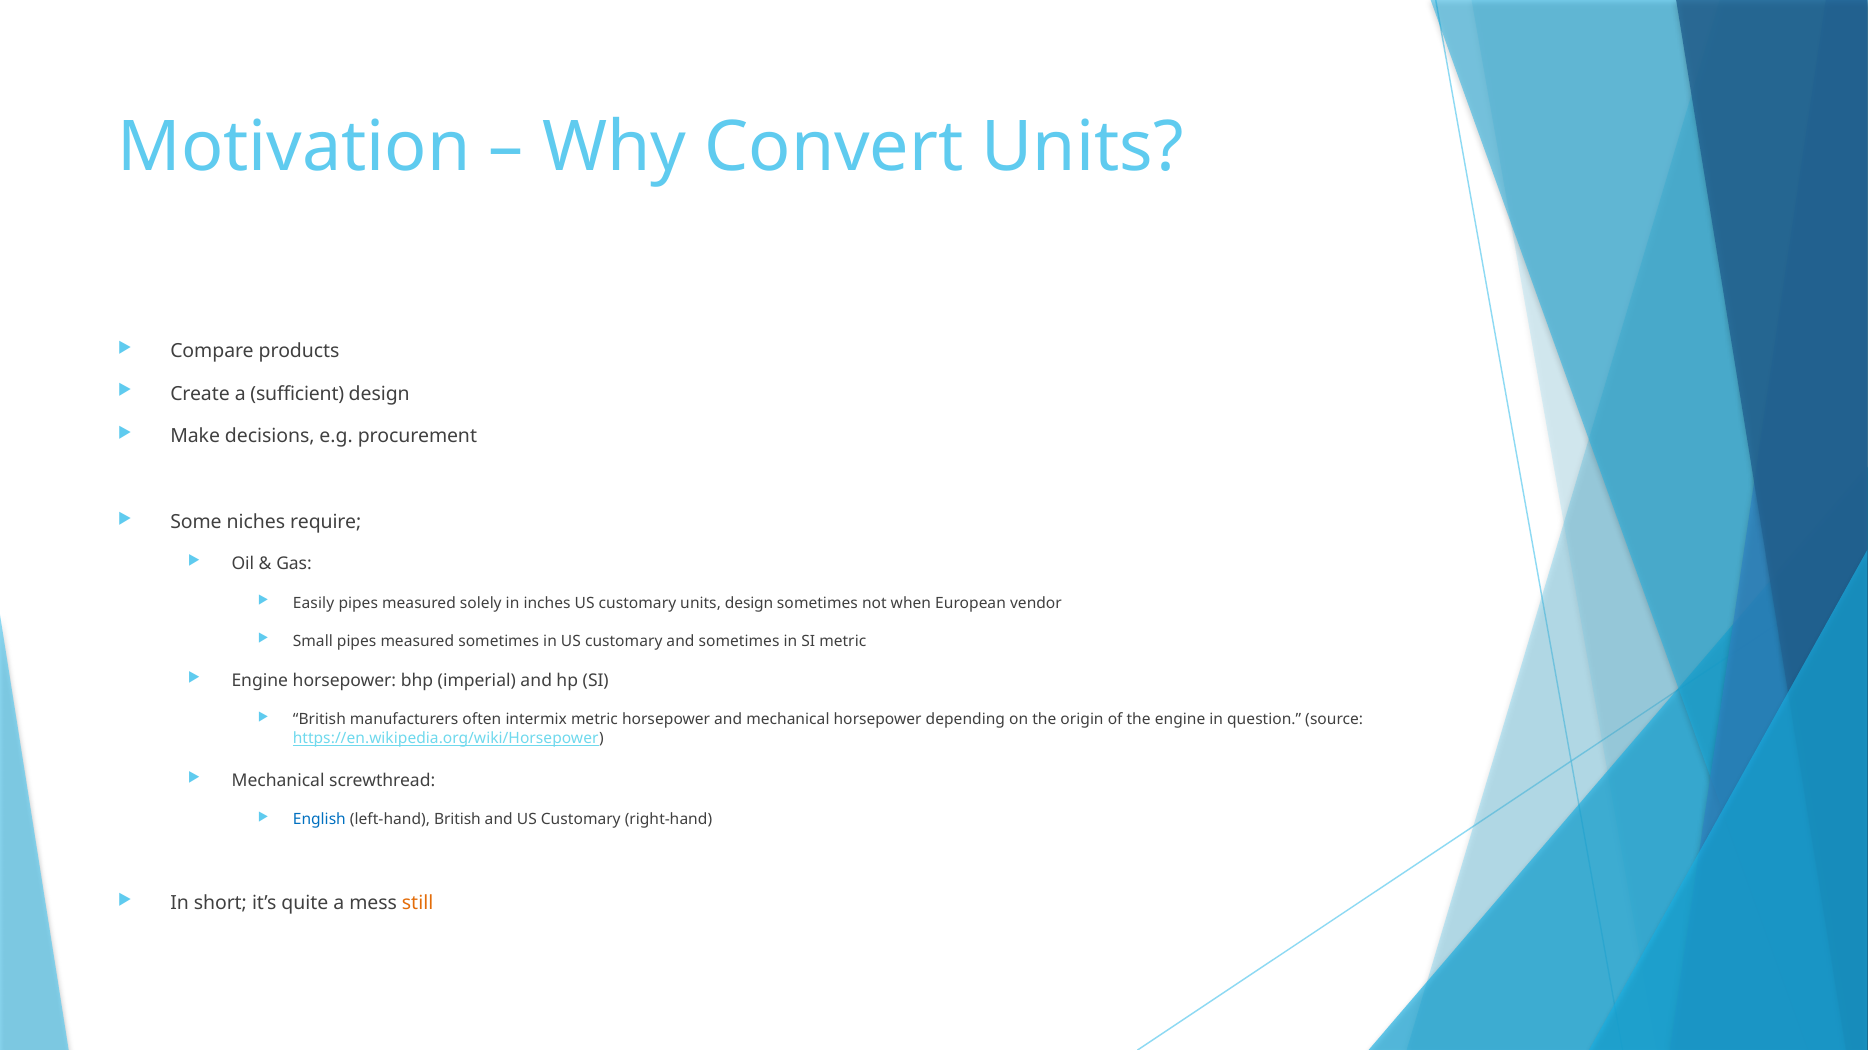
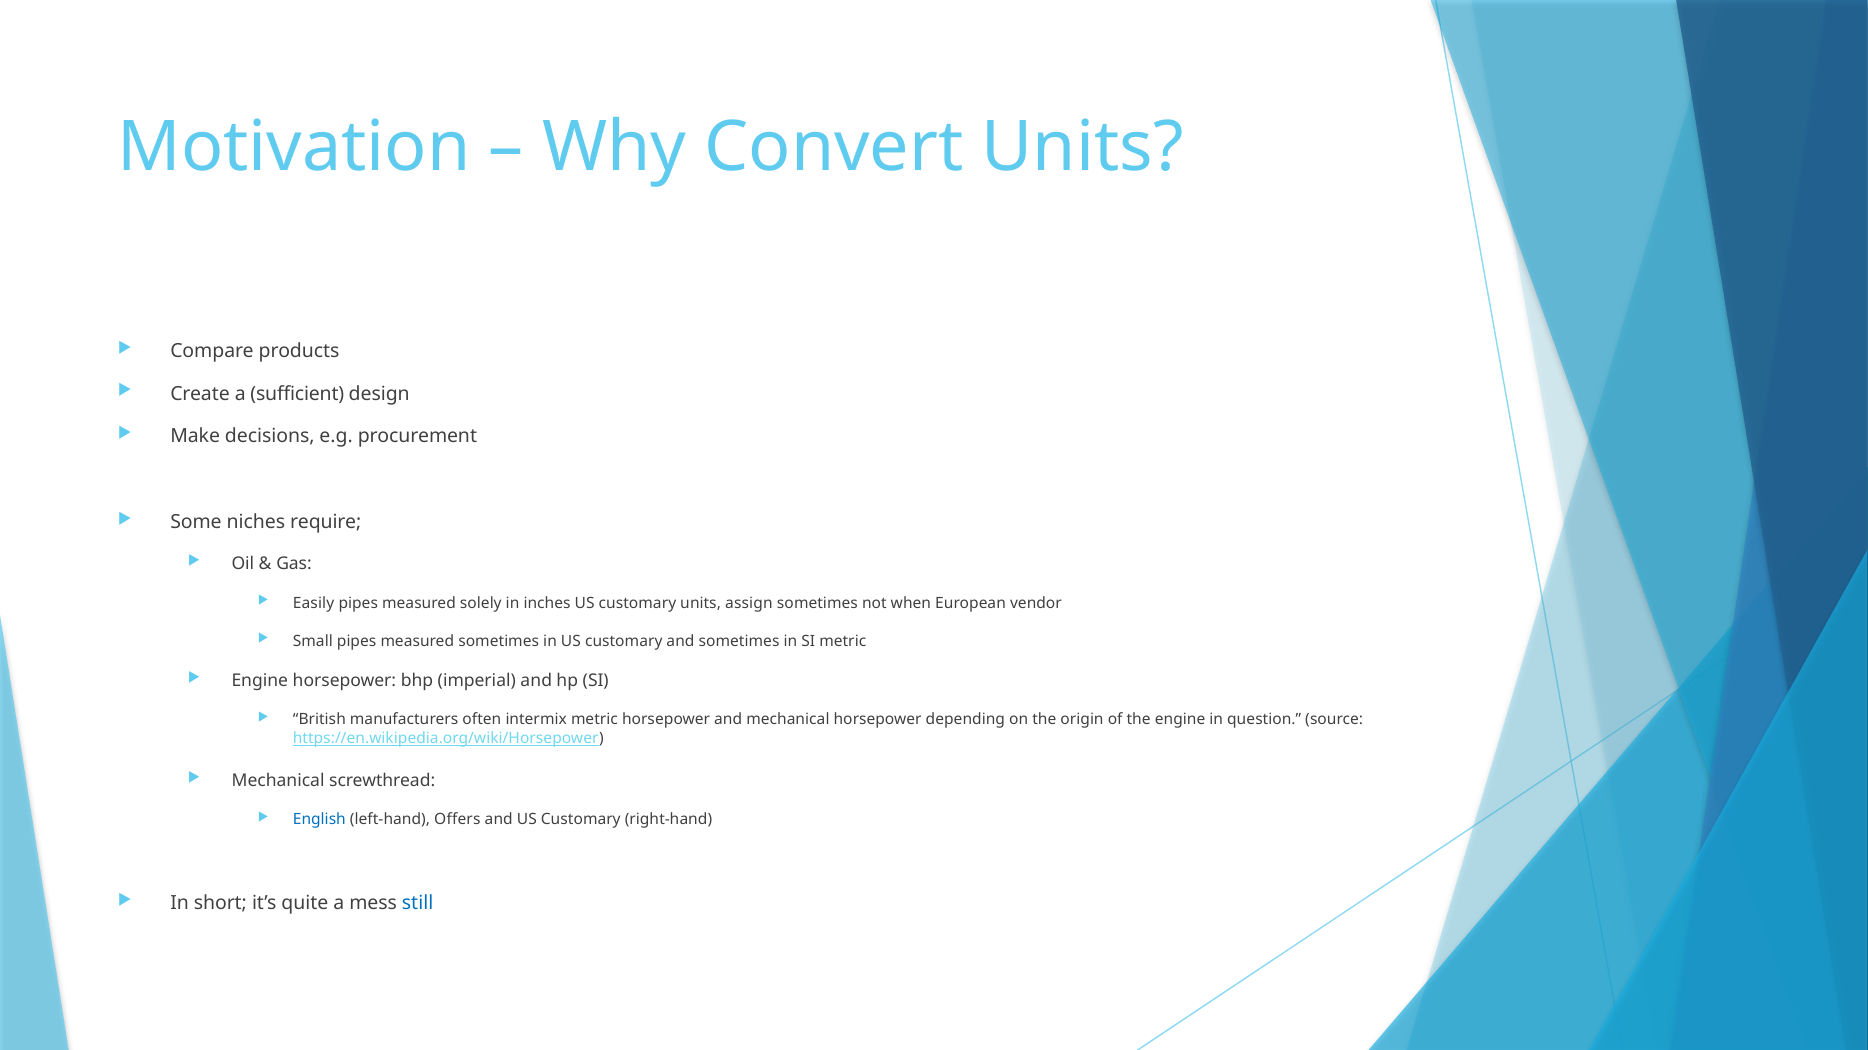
units design: design -> assign
left-hand British: British -> Offers
still colour: orange -> blue
